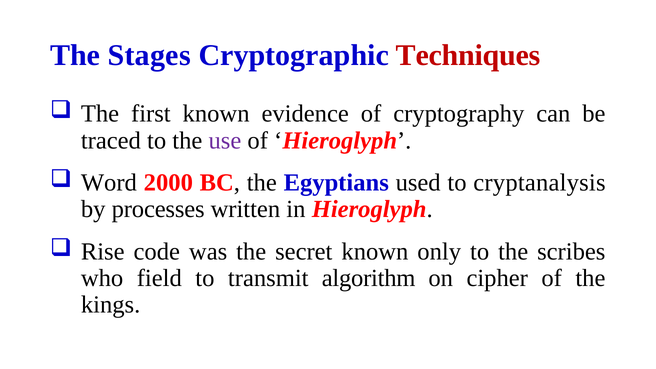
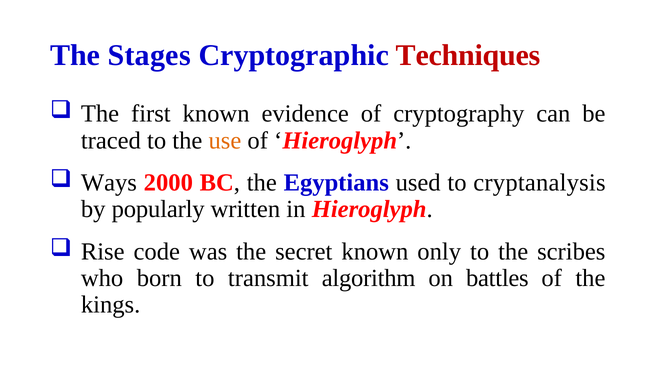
use colour: purple -> orange
Word: Word -> Ways
processes: processes -> popularly
field: field -> born
cipher: cipher -> battles
